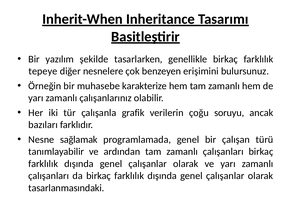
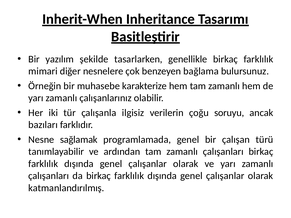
tepeye: tepeye -> mimari
erişimini: erişimini -> bağlama
grafik: grafik -> ilgisiz
tasarlanmasındaki: tasarlanmasındaki -> katmanlandırılmış
